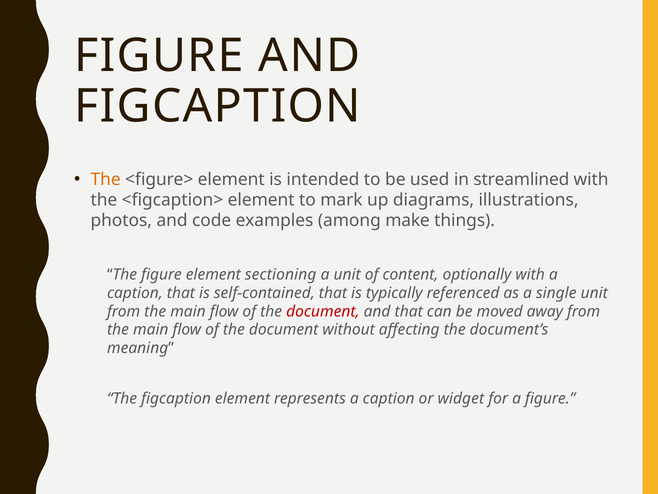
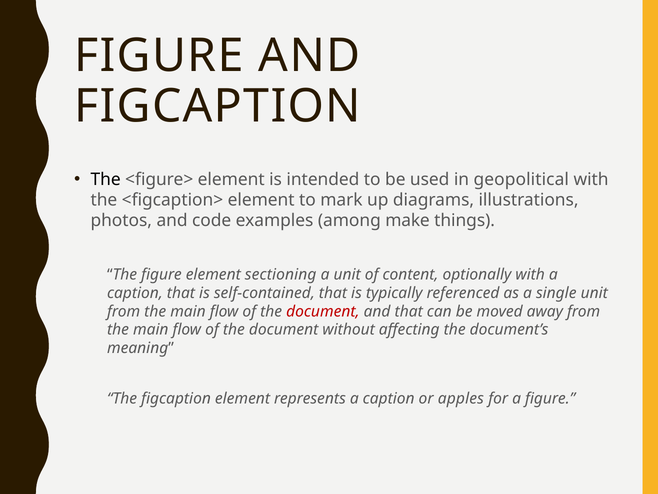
The at (106, 179) colour: orange -> black
streamlined: streamlined -> geopolitical
widget: widget -> apples
